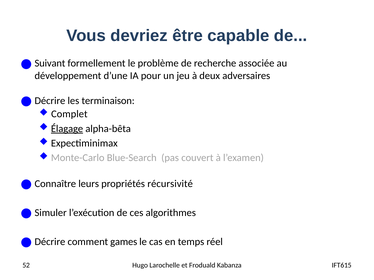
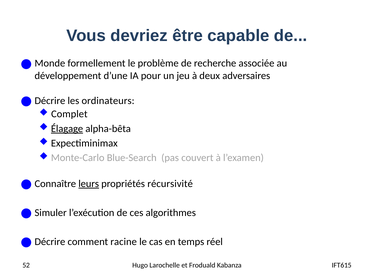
Suivant: Suivant -> Monde
terminaison: terminaison -> ordinateurs
leurs underline: none -> present
games: games -> racine
